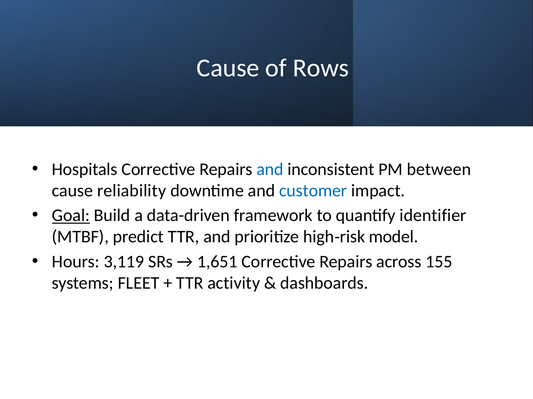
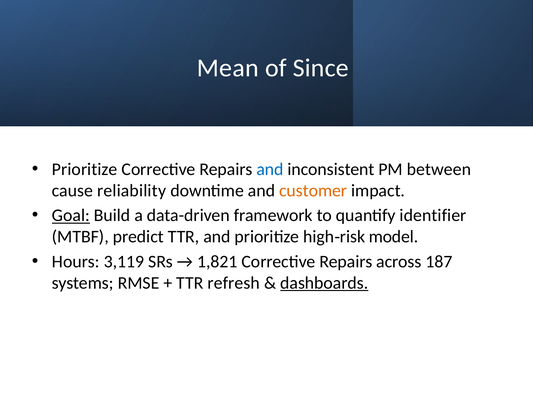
Cause at (228, 68): Cause -> Mean
Rows: Rows -> Since
Hospitals at (85, 170): Hospitals -> Prioritize
customer colour: blue -> orange
1,651: 1,651 -> 1,821
155: 155 -> 187
FLEET: FLEET -> RMSE
activity: activity -> refresh
dashboards underline: none -> present
